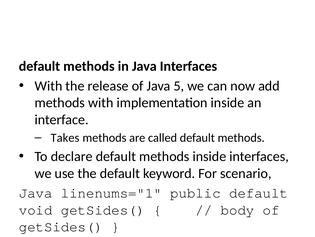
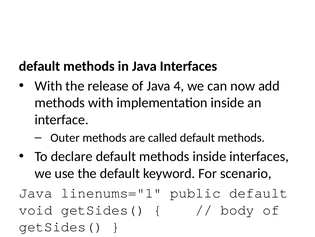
5: 5 -> 4
Takes: Takes -> Outer
